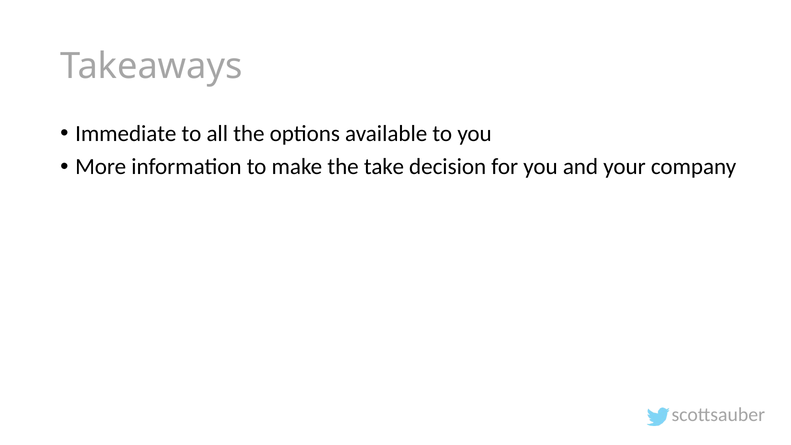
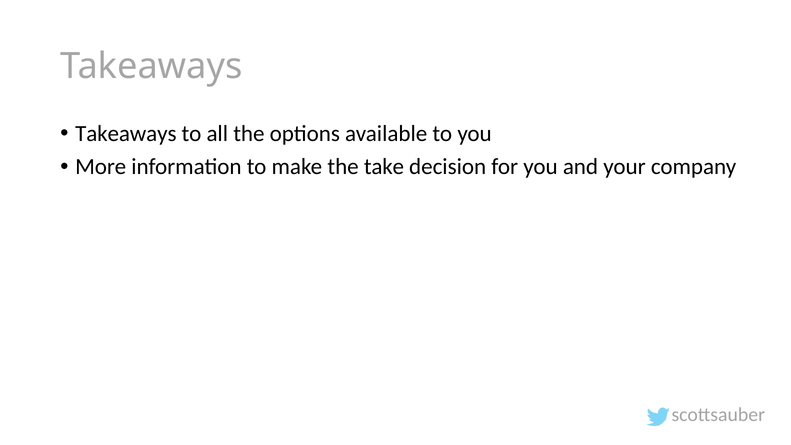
Immediate at (126, 134): Immediate -> Takeaways
